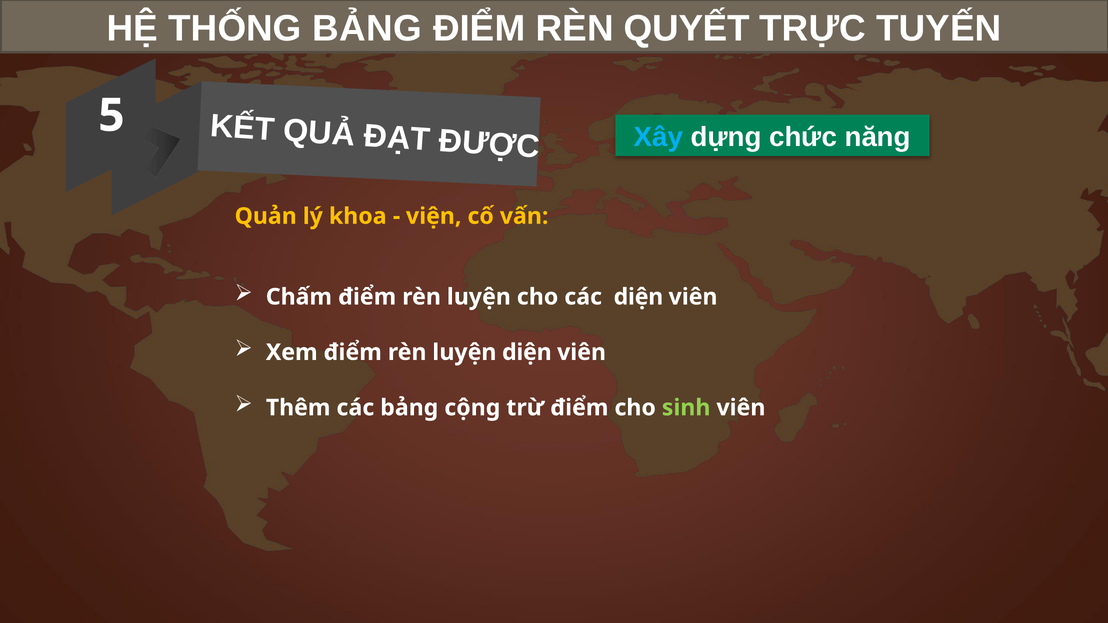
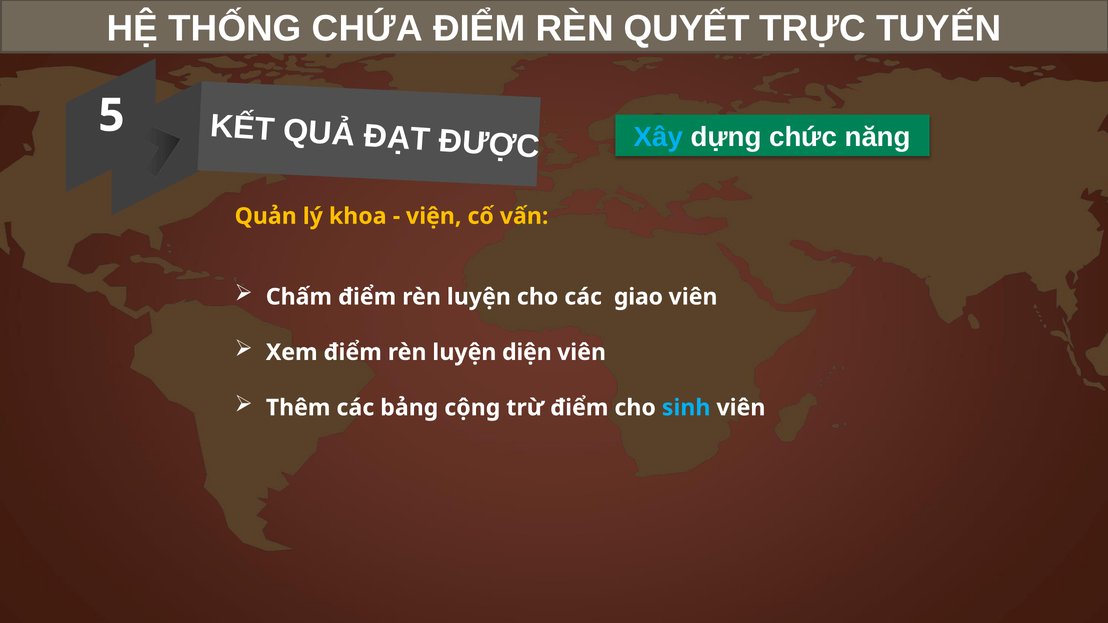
THỐNG BẢNG: BẢNG -> CHỨA
các diện: diện -> giao
sinh colour: light green -> light blue
